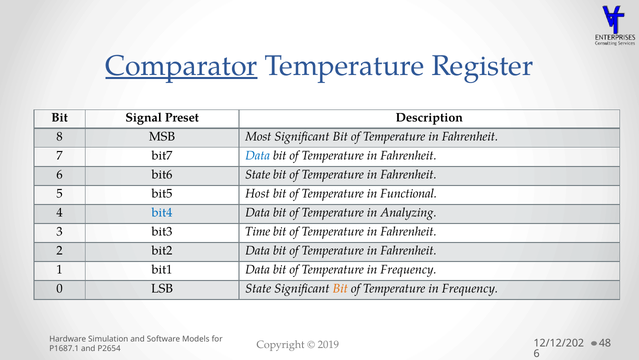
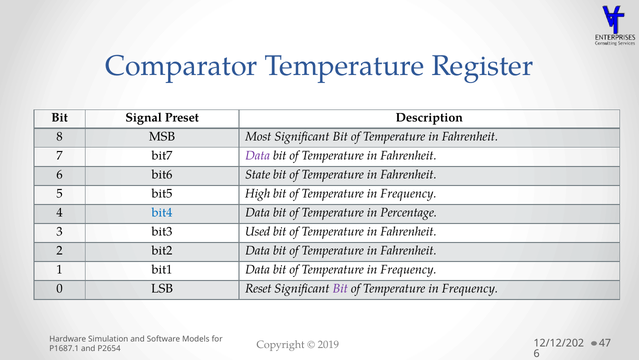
Comparator underline: present -> none
Data at (258, 155) colour: blue -> purple
Host: Host -> High
Functional at (409, 193): Functional -> Frequency
Analyzing: Analyzing -> Percentage
Time: Time -> Used
LSB State: State -> Reset
Bit at (340, 288) colour: orange -> purple
48: 48 -> 47
